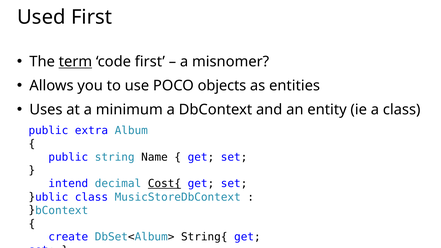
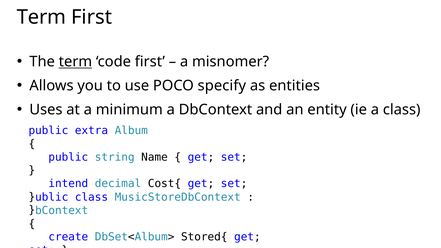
Used at (41, 17): Used -> Term
objects: objects -> specify
Cost{ underline: present -> none
String{: String{ -> Stored{
